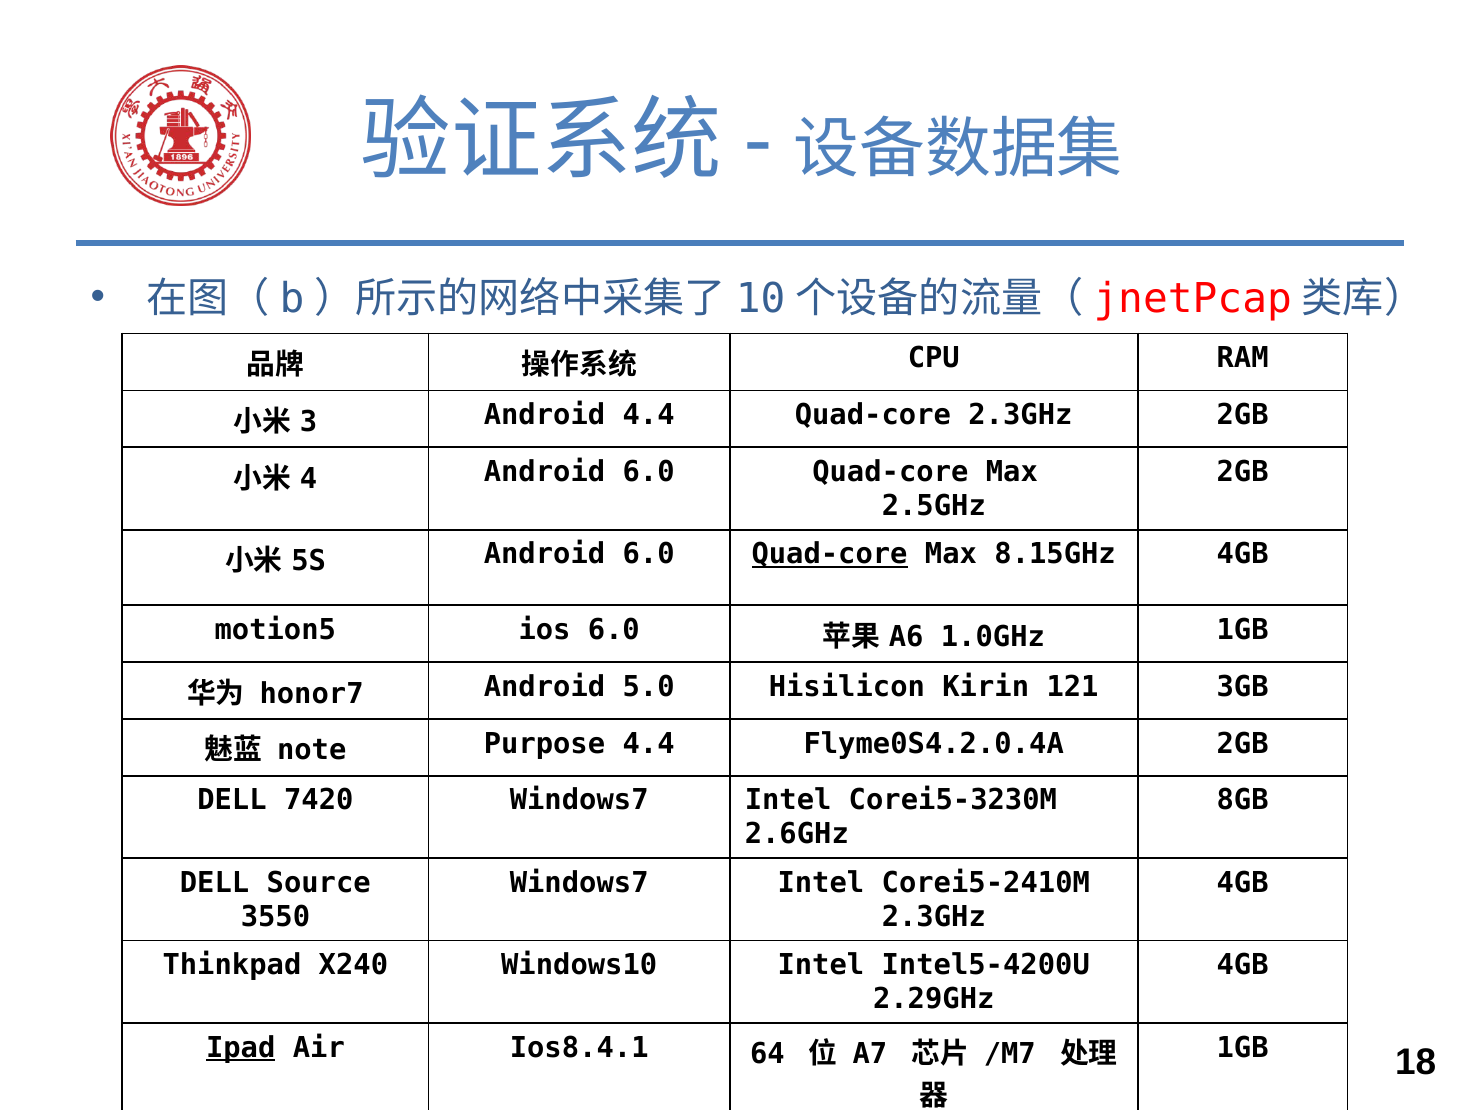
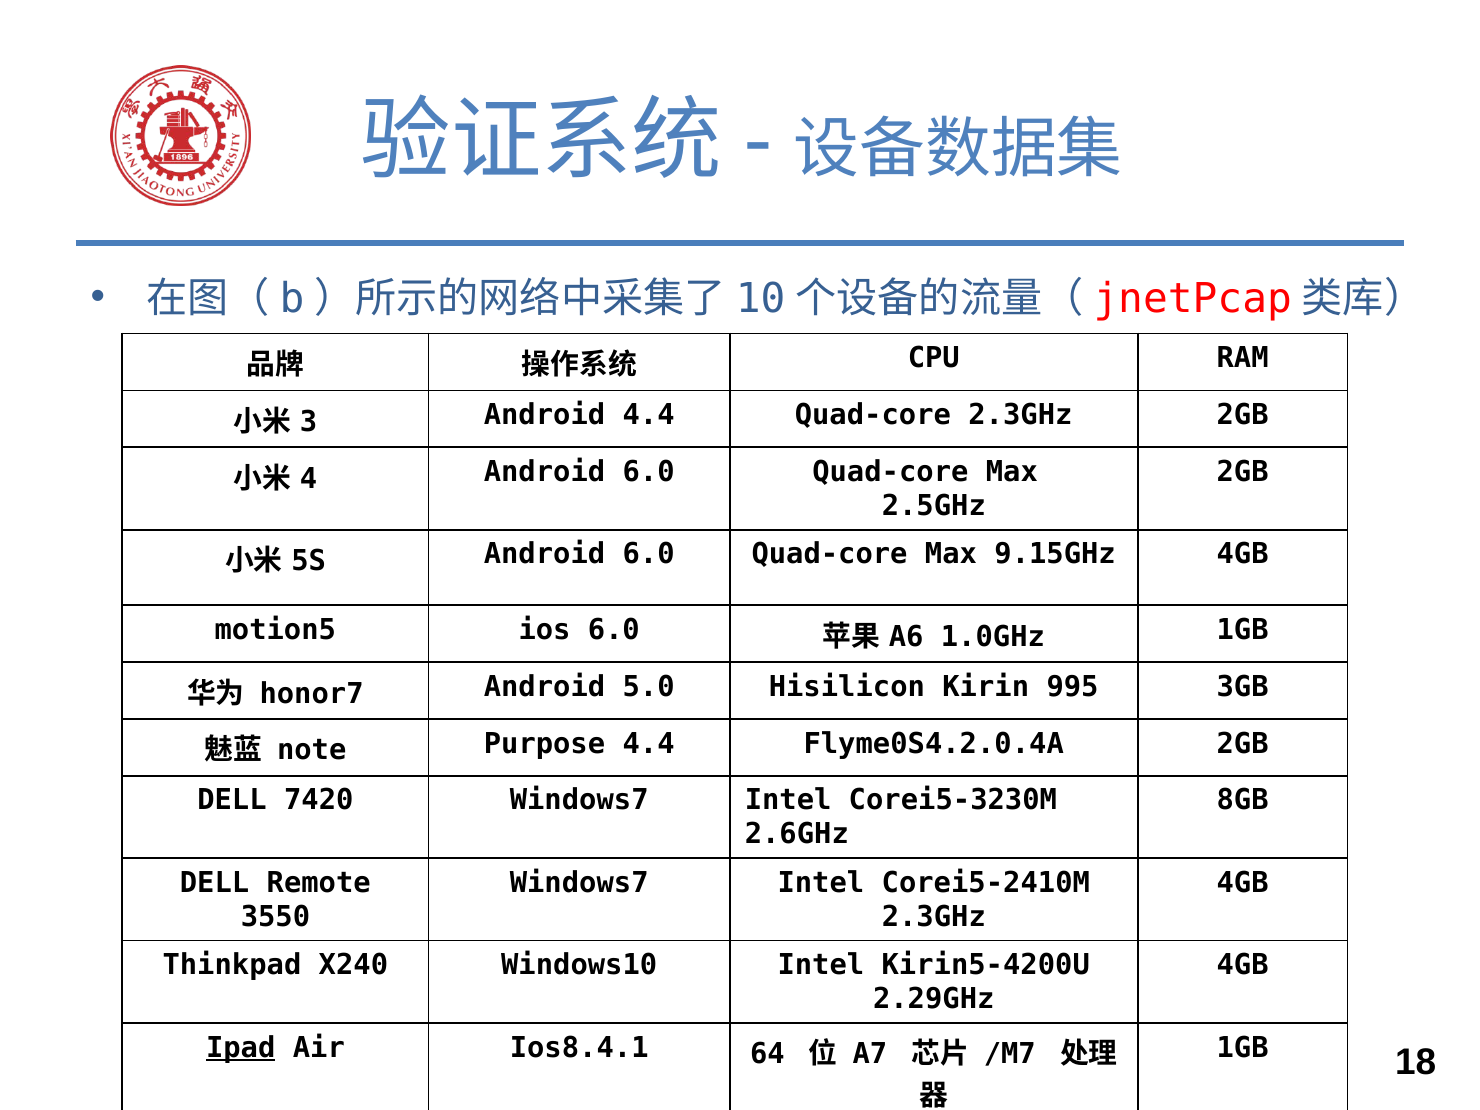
Quad-core at (830, 554) underline: present -> none
8.15GHz: 8.15GHz -> 9.15GHz
121: 121 -> 995
Source: Source -> Remote
Intel5-4200U: Intel5-4200U -> Kirin5-4200U
